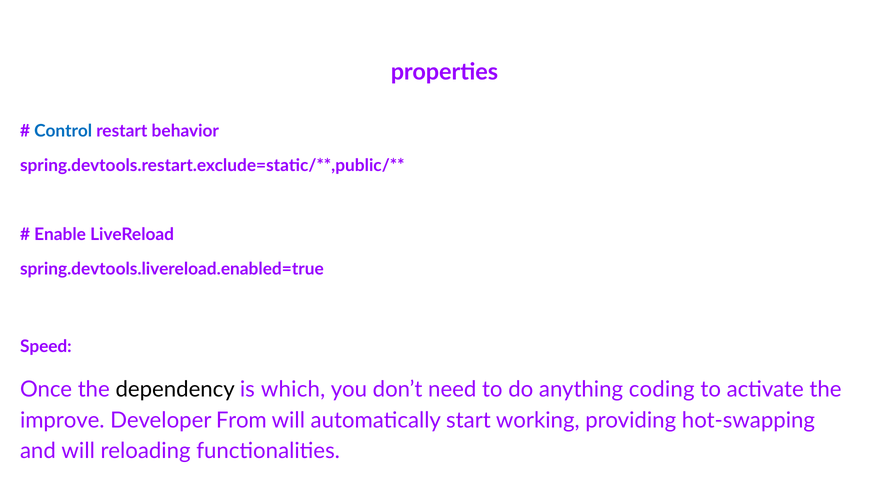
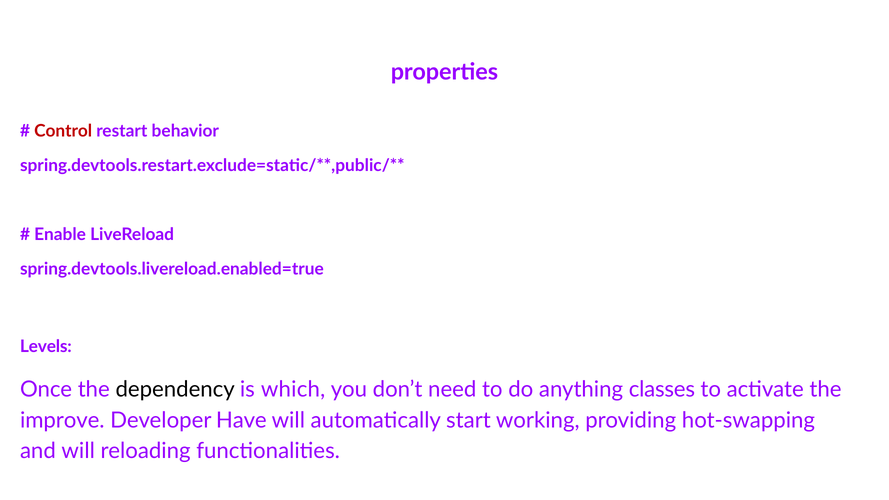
Control colour: blue -> red
Speed: Speed -> Levels
coding: coding -> classes
From: From -> Have
